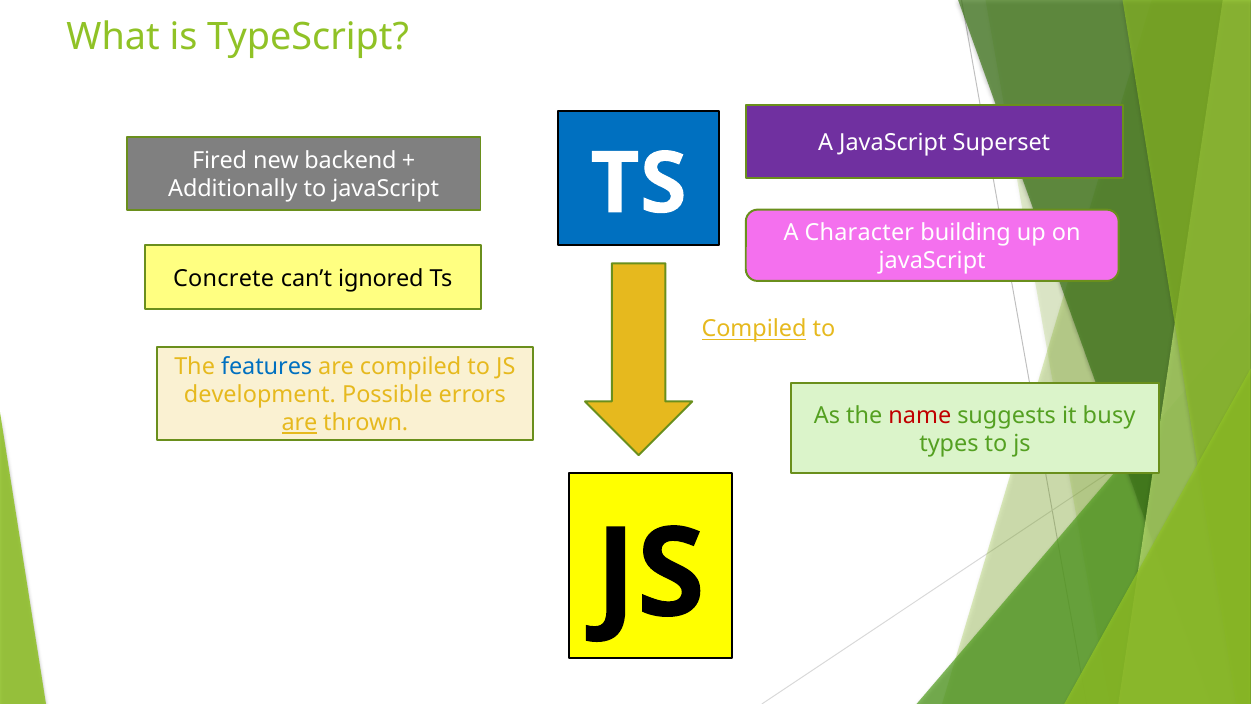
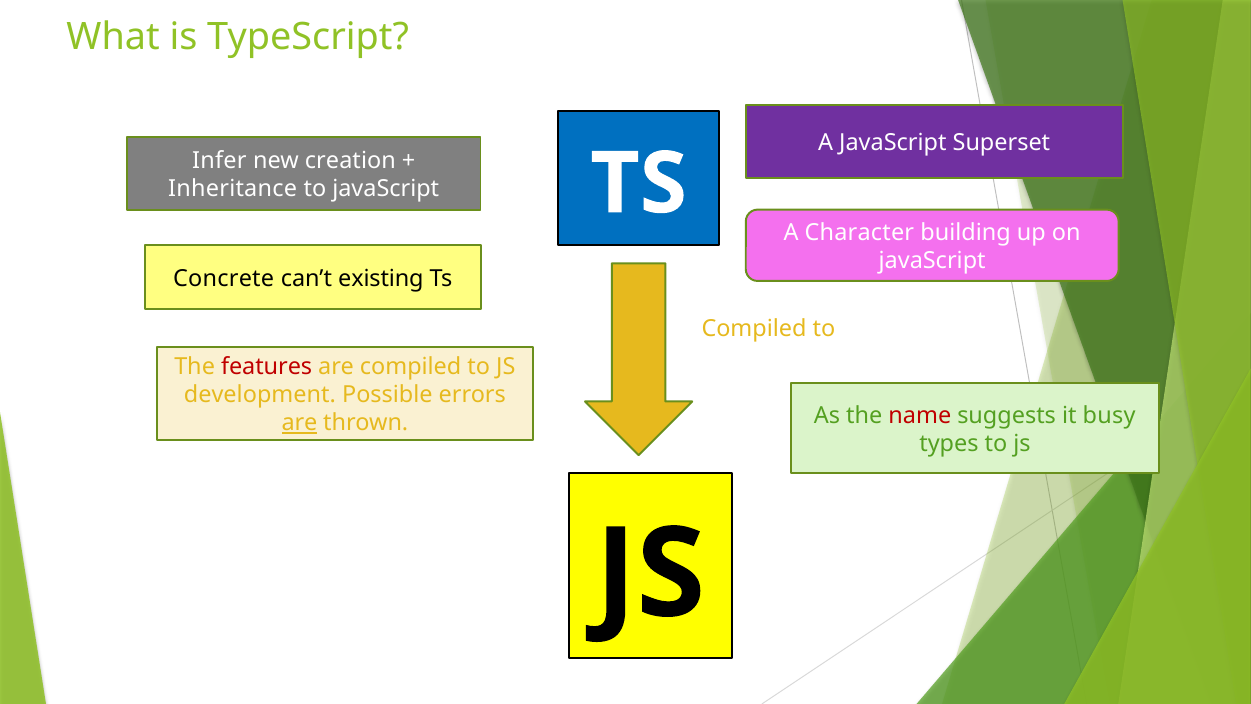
Fired: Fired -> Infer
backend: backend -> creation
Additionally: Additionally -> Inheritance
ignored: ignored -> existing
Compiled at (754, 329) underline: present -> none
features colour: blue -> red
